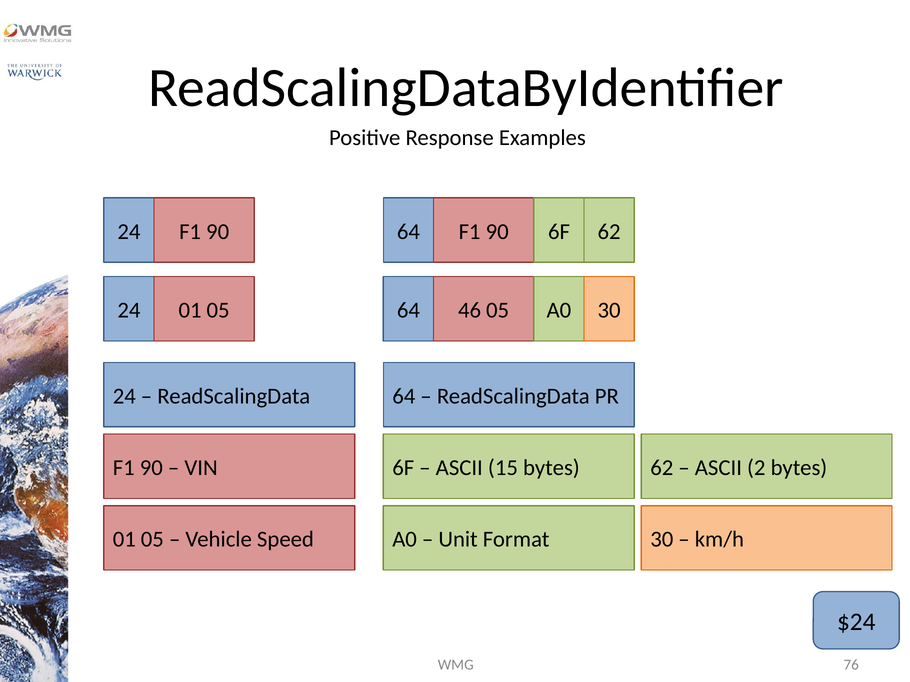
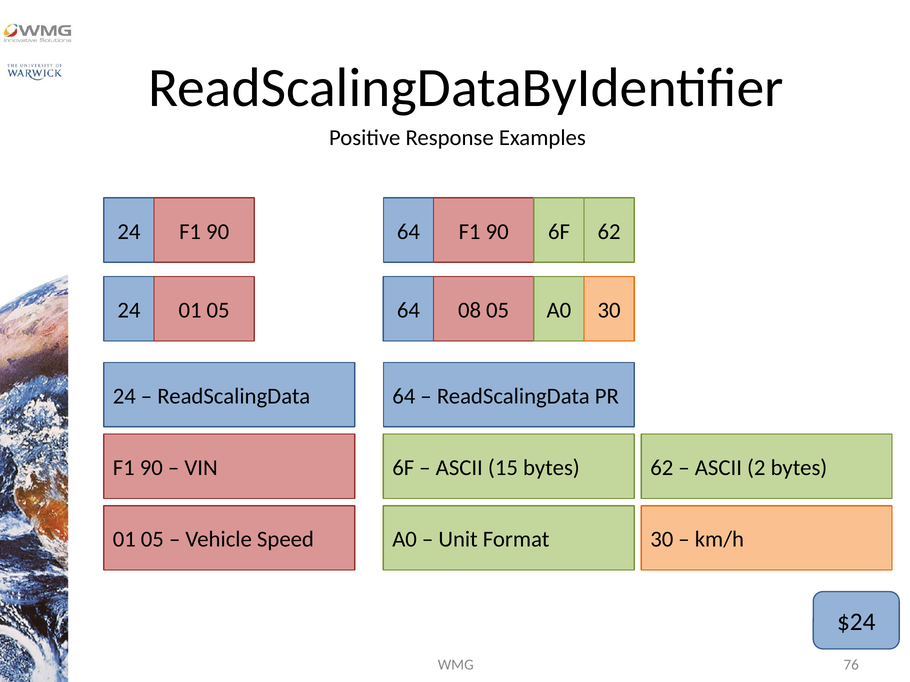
46: 46 -> 08
